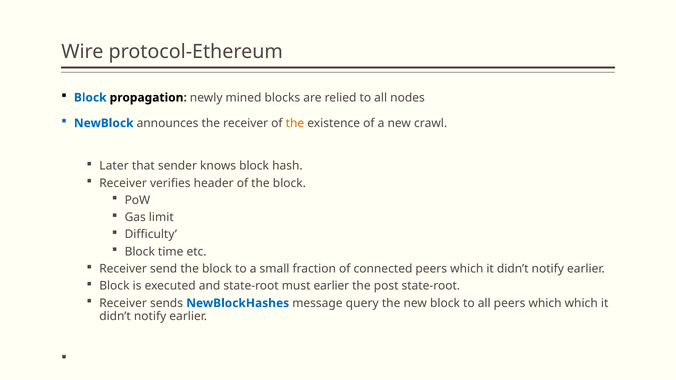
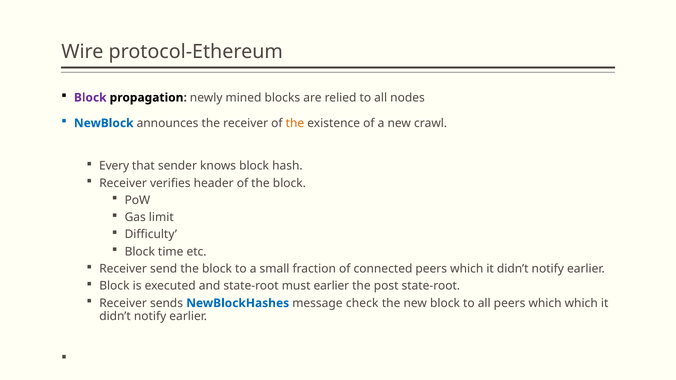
Block at (90, 98) colour: blue -> purple
Later: Later -> Every
query: query -> check
